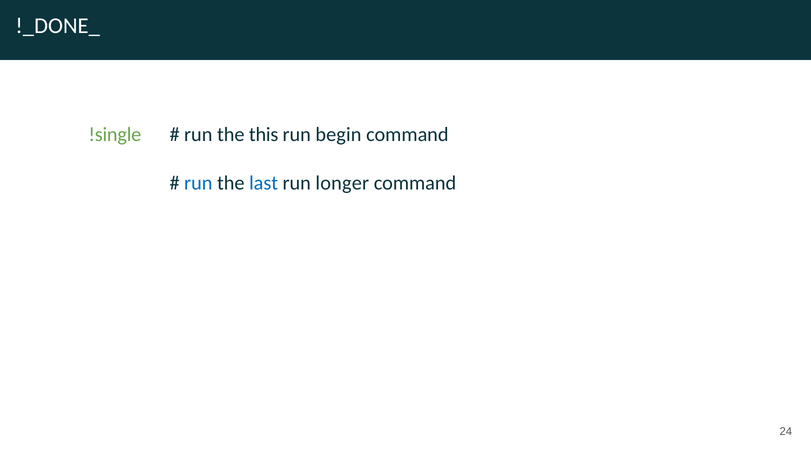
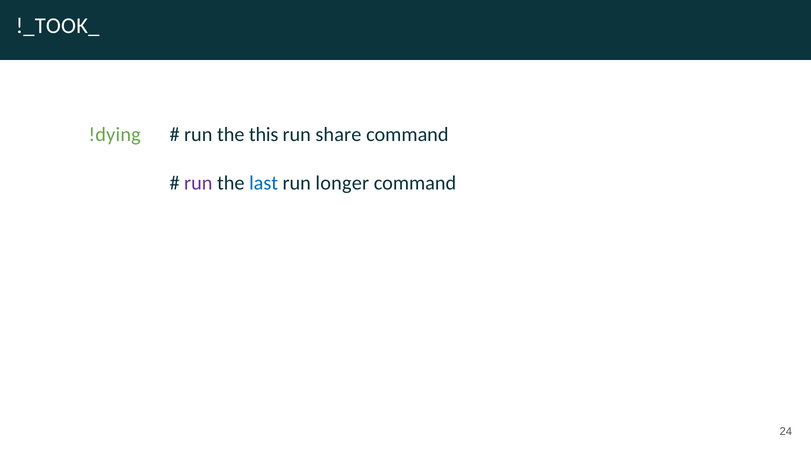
!_DONE_: !_DONE_ -> !_TOOK_
!single: !single -> !dying
begin: begin -> share
run at (198, 183) colour: blue -> purple
